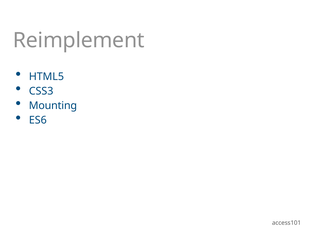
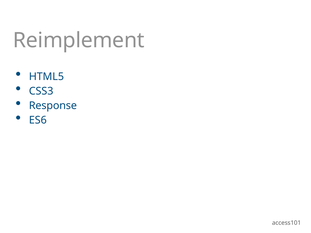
Mounting: Mounting -> Response
